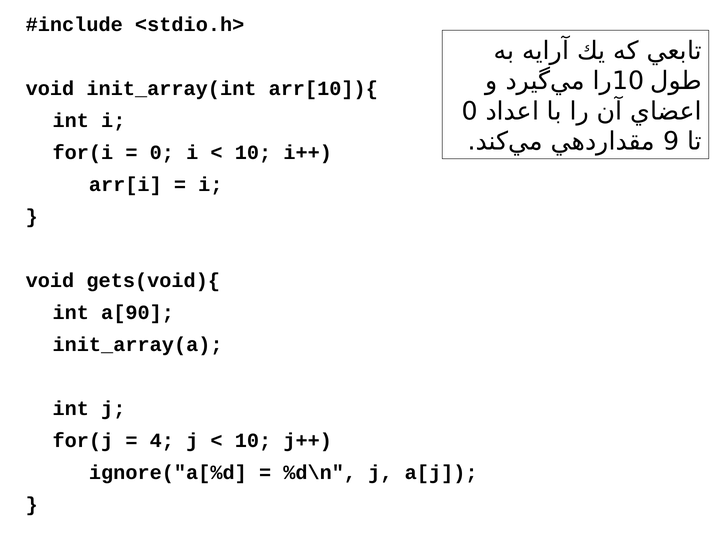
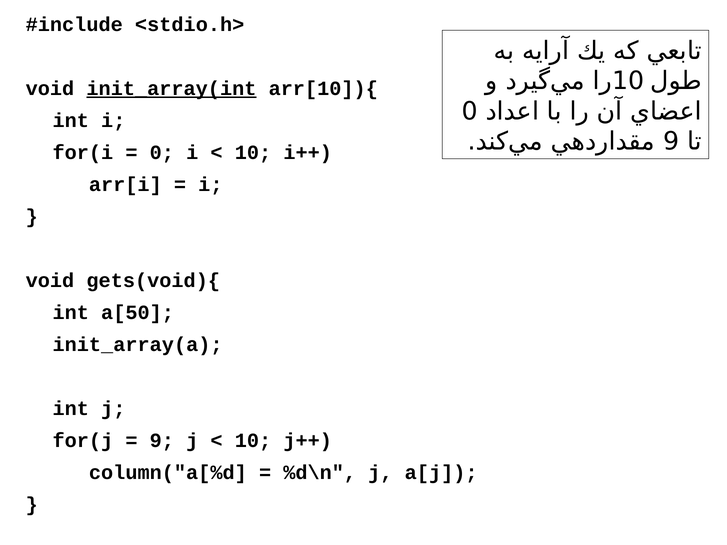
init_array(int underline: none -> present
a[90: a[90 -> a[50
4 at (162, 441): 4 -> 9
ignore("a[%d: ignore("a[%d -> column("a[%d
